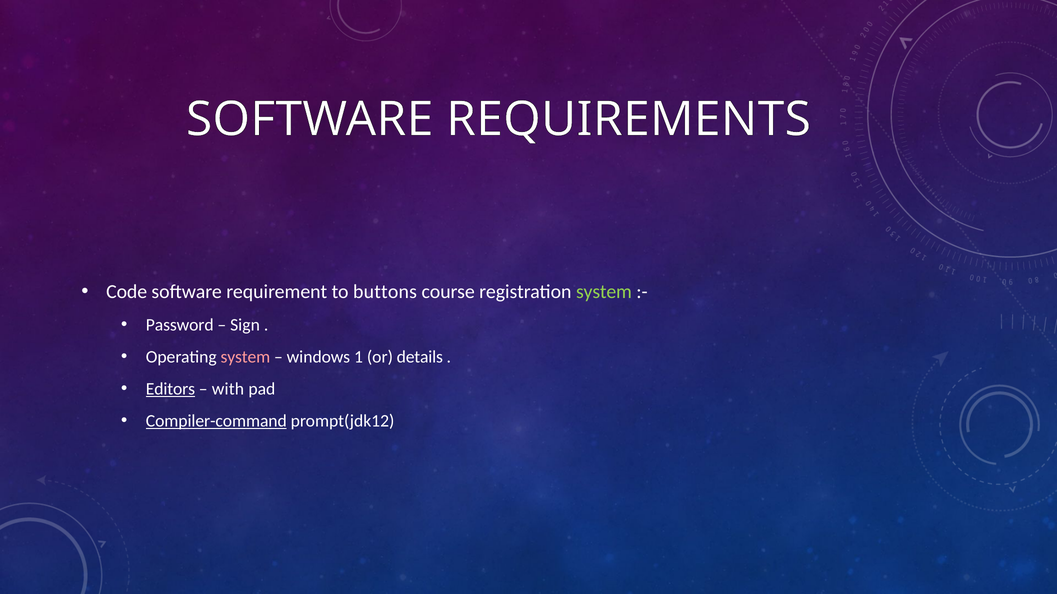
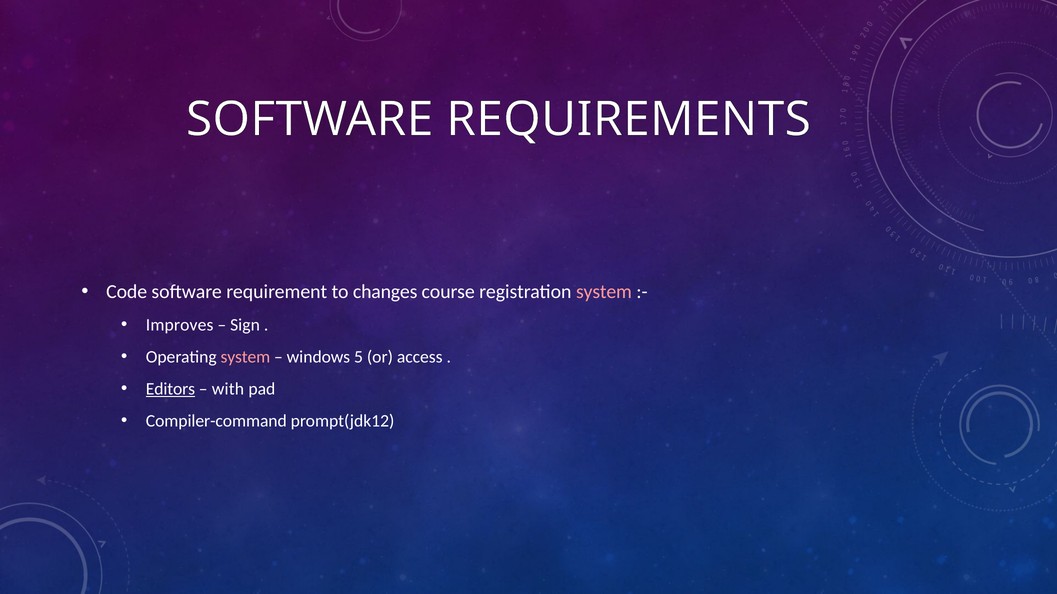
buttons: buttons -> changes
system at (604, 292) colour: light green -> pink
Password: Password -> Improves
1: 1 -> 5
details: details -> access
Compiler-command underline: present -> none
